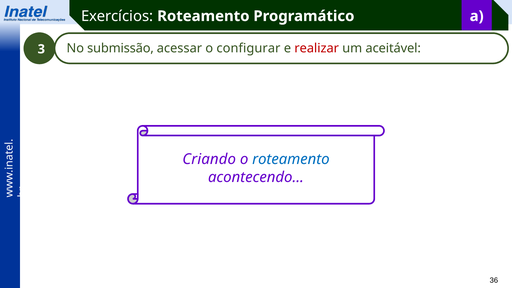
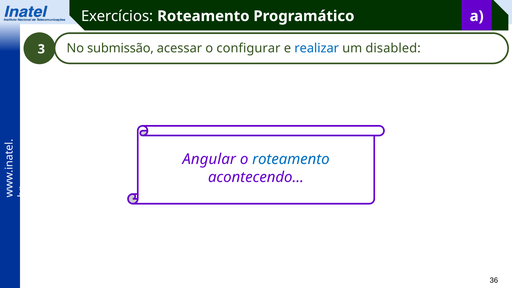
realizar colour: red -> blue
aceitável: aceitável -> disabled
Criando: Criando -> Angular
